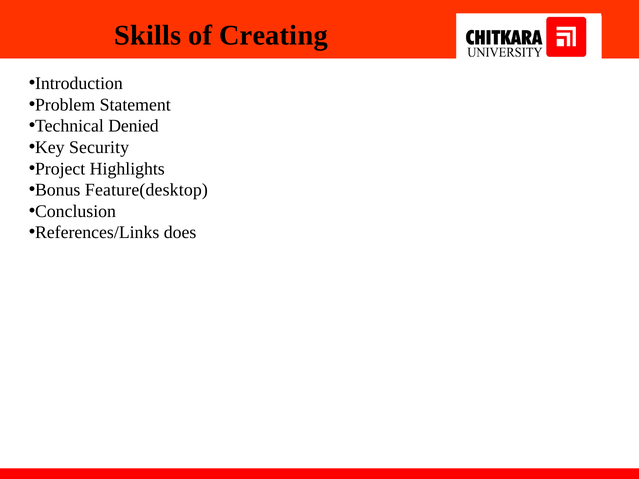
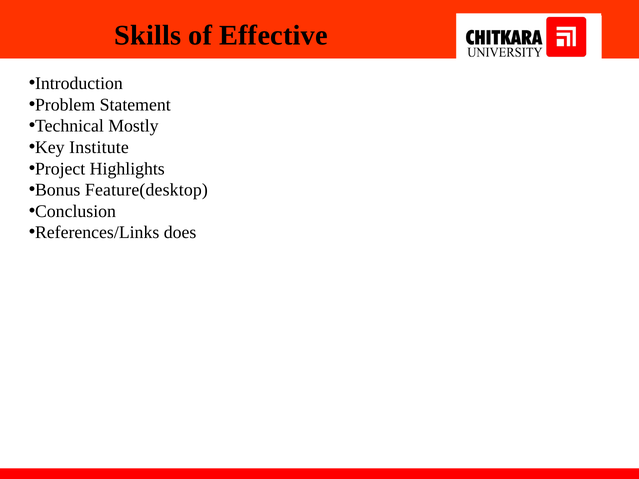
Creating: Creating -> Effective
Denied: Denied -> Mostly
Security: Security -> Institute
